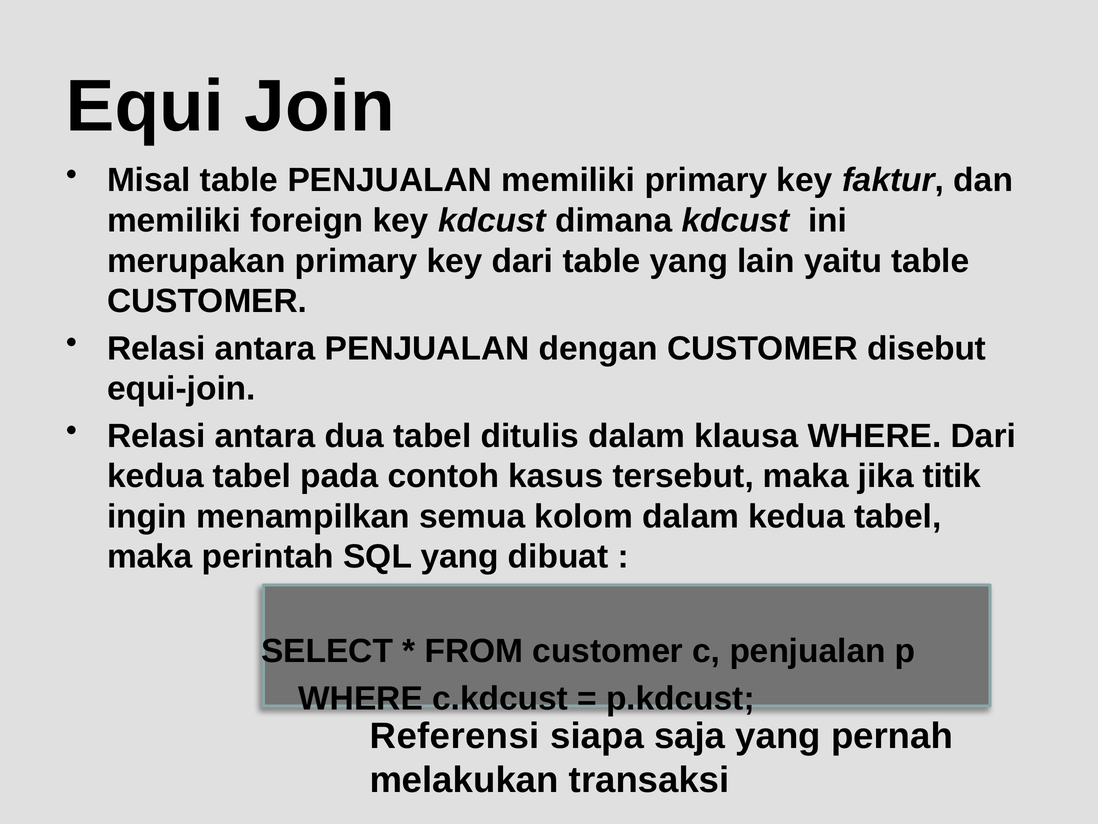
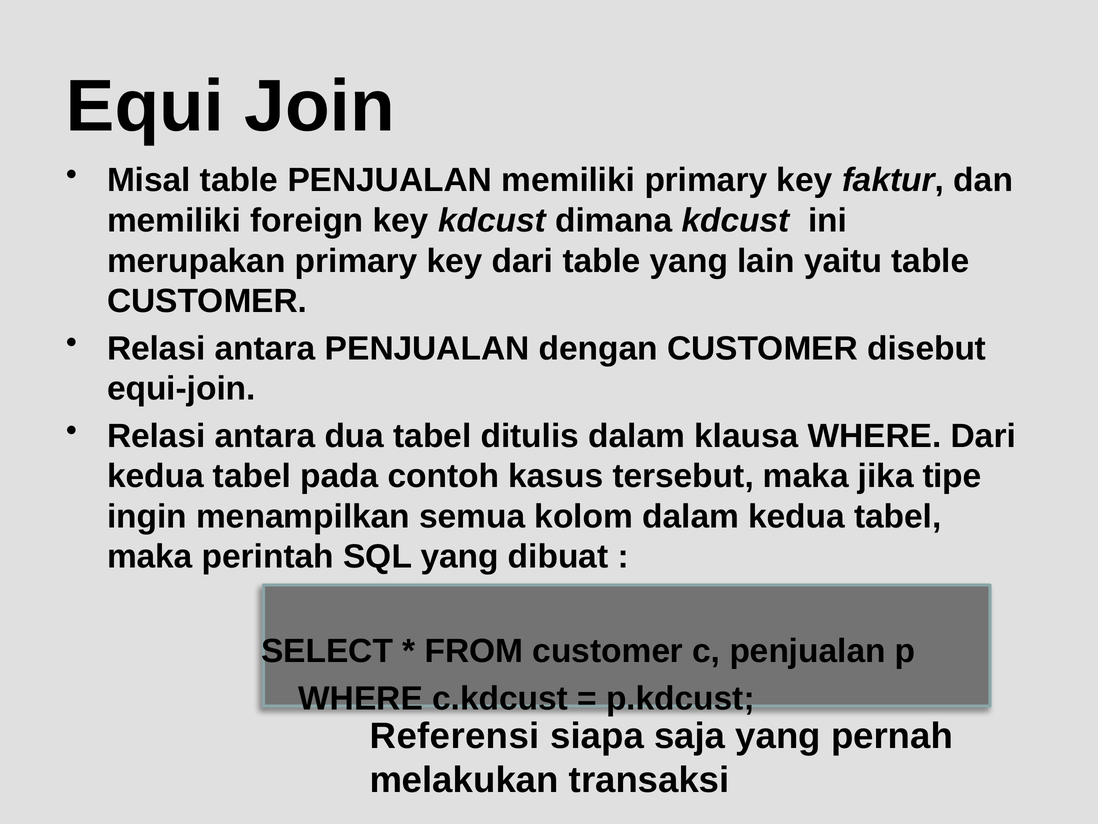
titik: titik -> tipe
